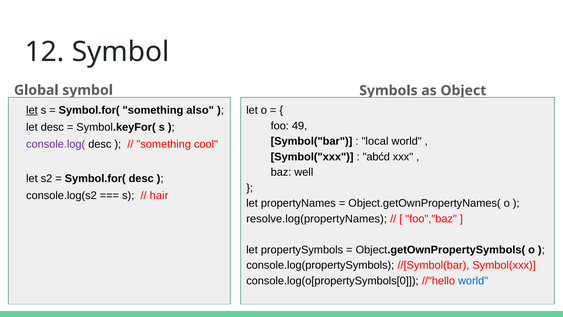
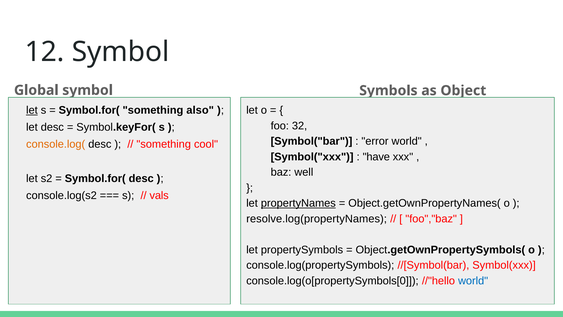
49: 49 -> 32
local: local -> error
console.log( colour: purple -> orange
abćd: abćd -> have
hair: hair -> vals
propertyNames underline: none -> present
